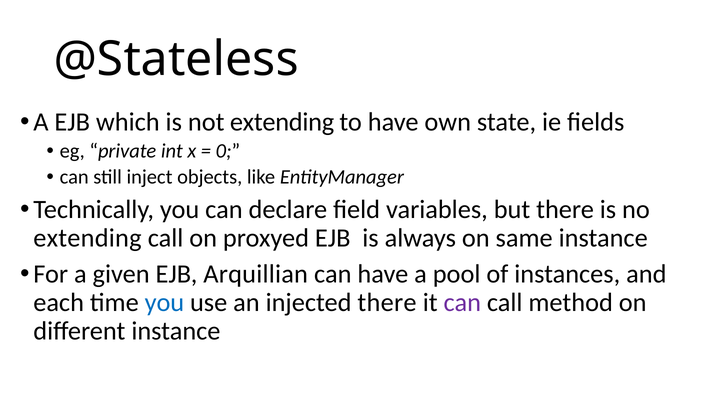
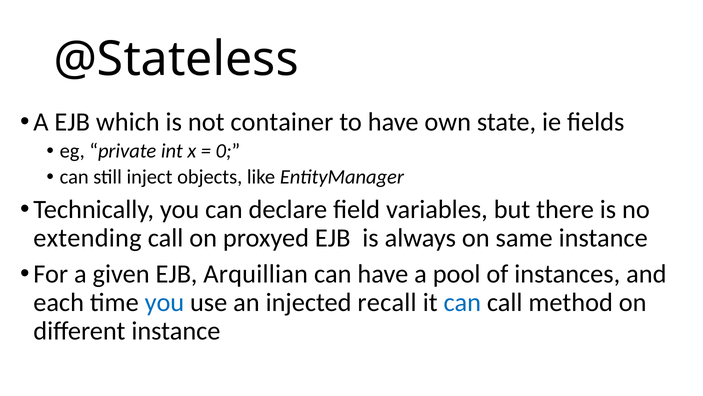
not extending: extending -> container
injected there: there -> recall
can at (462, 302) colour: purple -> blue
